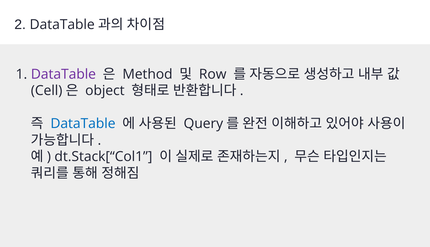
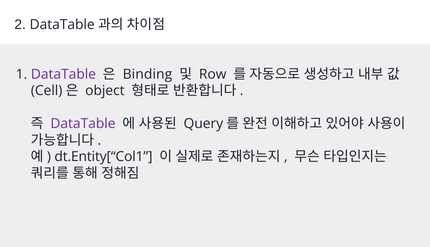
Method: Method -> Binding
DataTable at (83, 124) colour: blue -> purple
dt.Stack[“Col1: dt.Stack[“Col1 -> dt.Entity[“Col1
